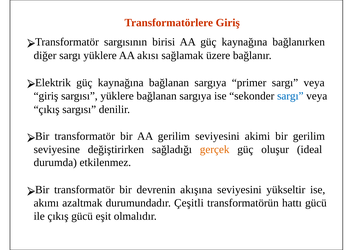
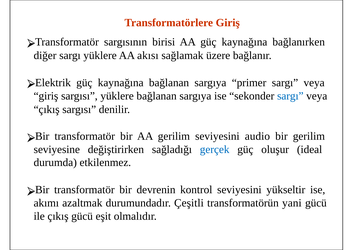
akimi: akimi -> audio
gerçek colour: orange -> blue
akışına: akışına -> kontrol
hattı: hattı -> yani
